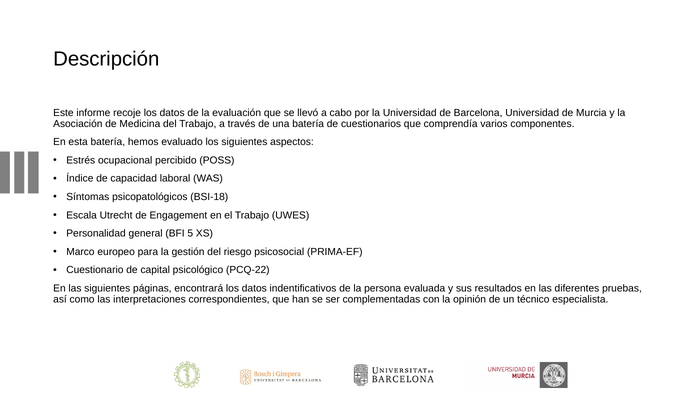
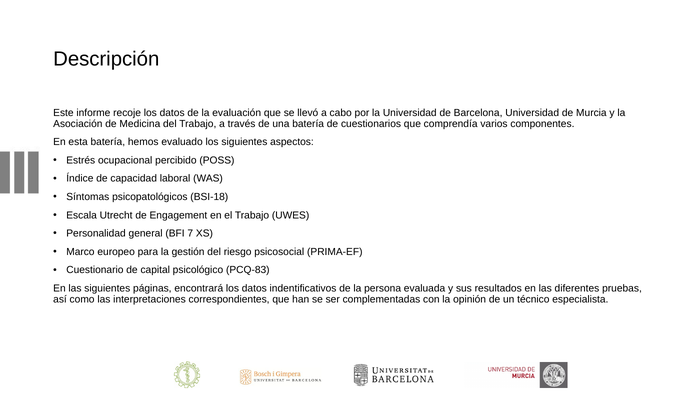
5: 5 -> 7
PCQ-22: PCQ-22 -> PCQ-83
